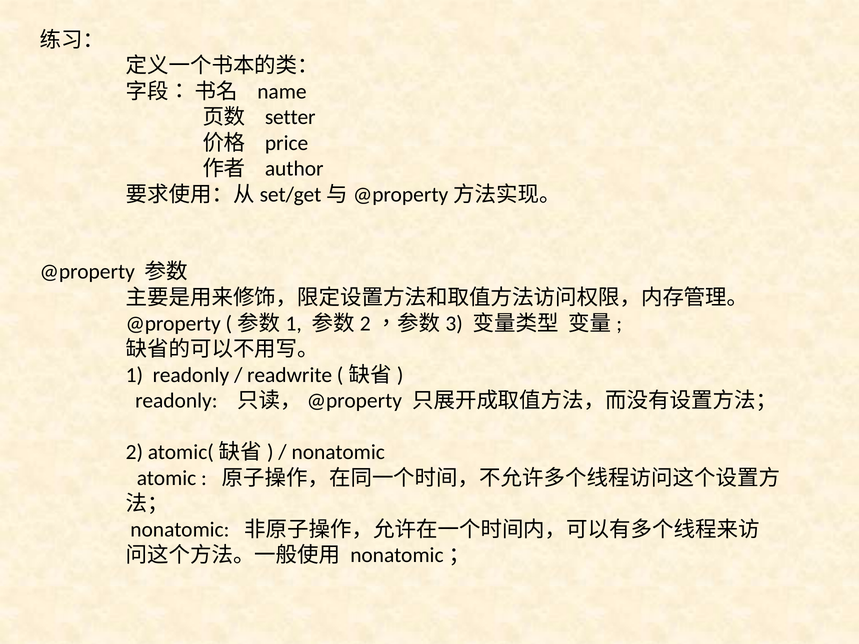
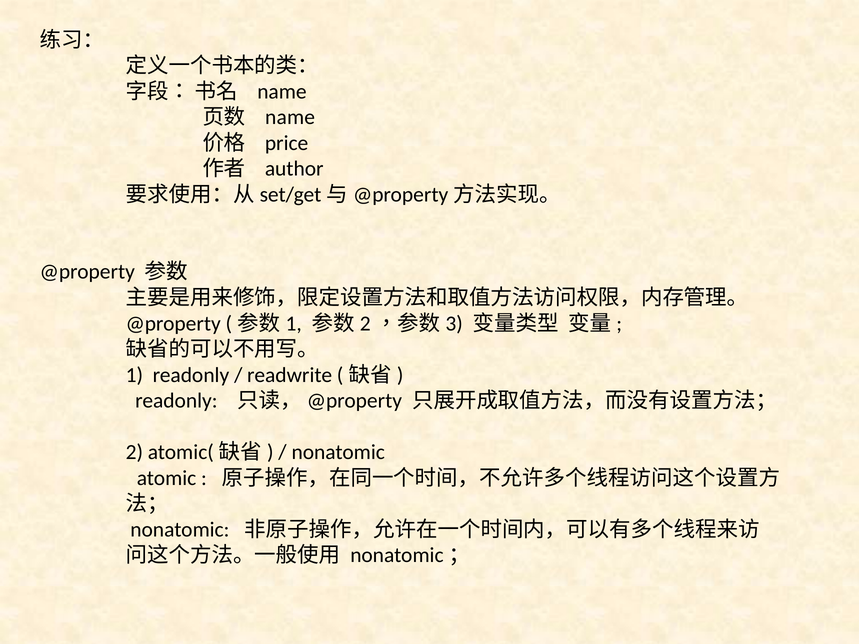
setter at (290, 117): setter -> name
